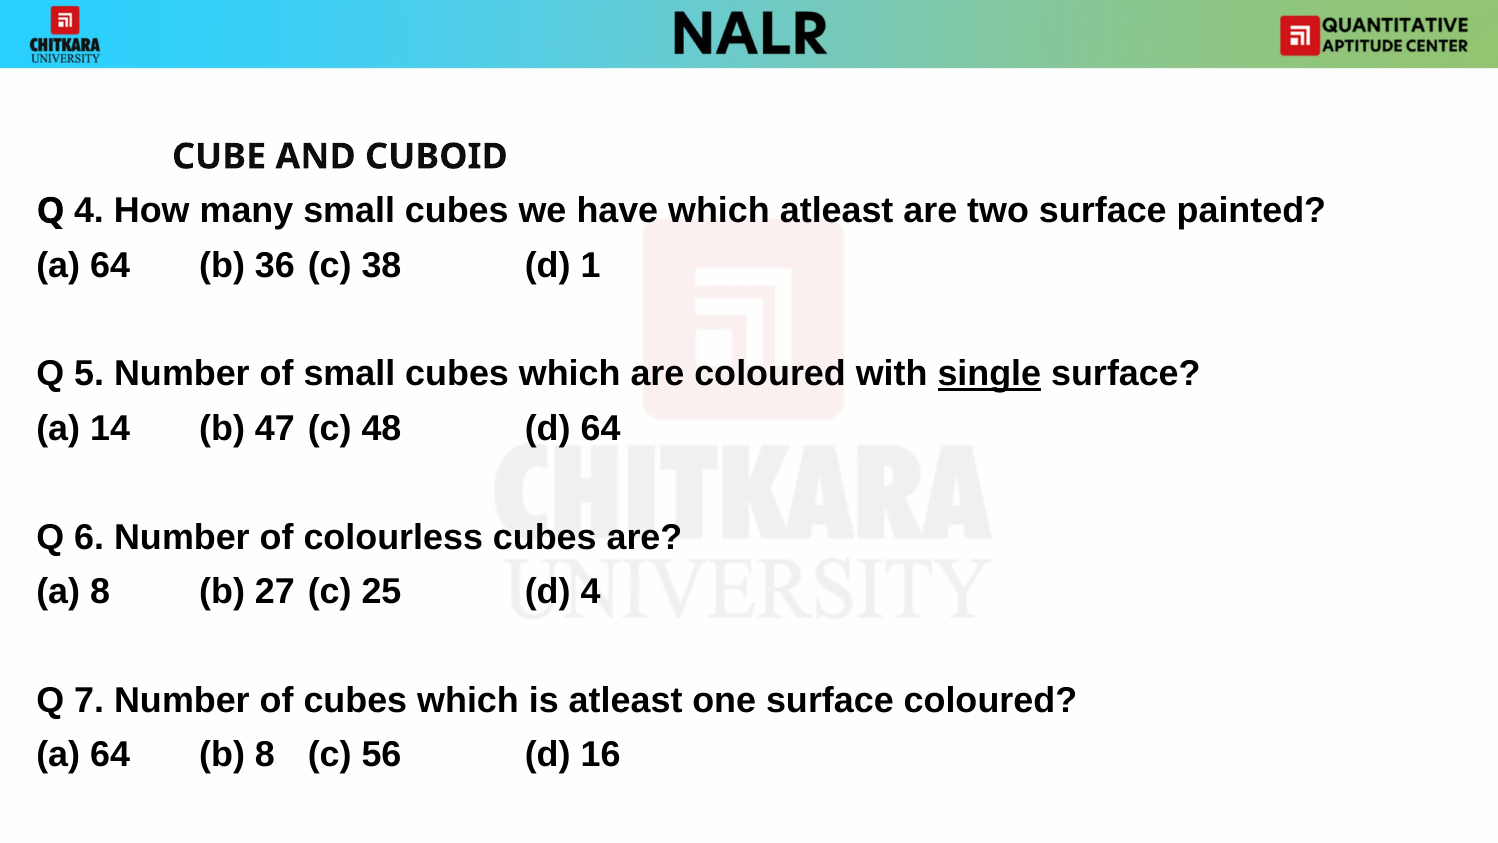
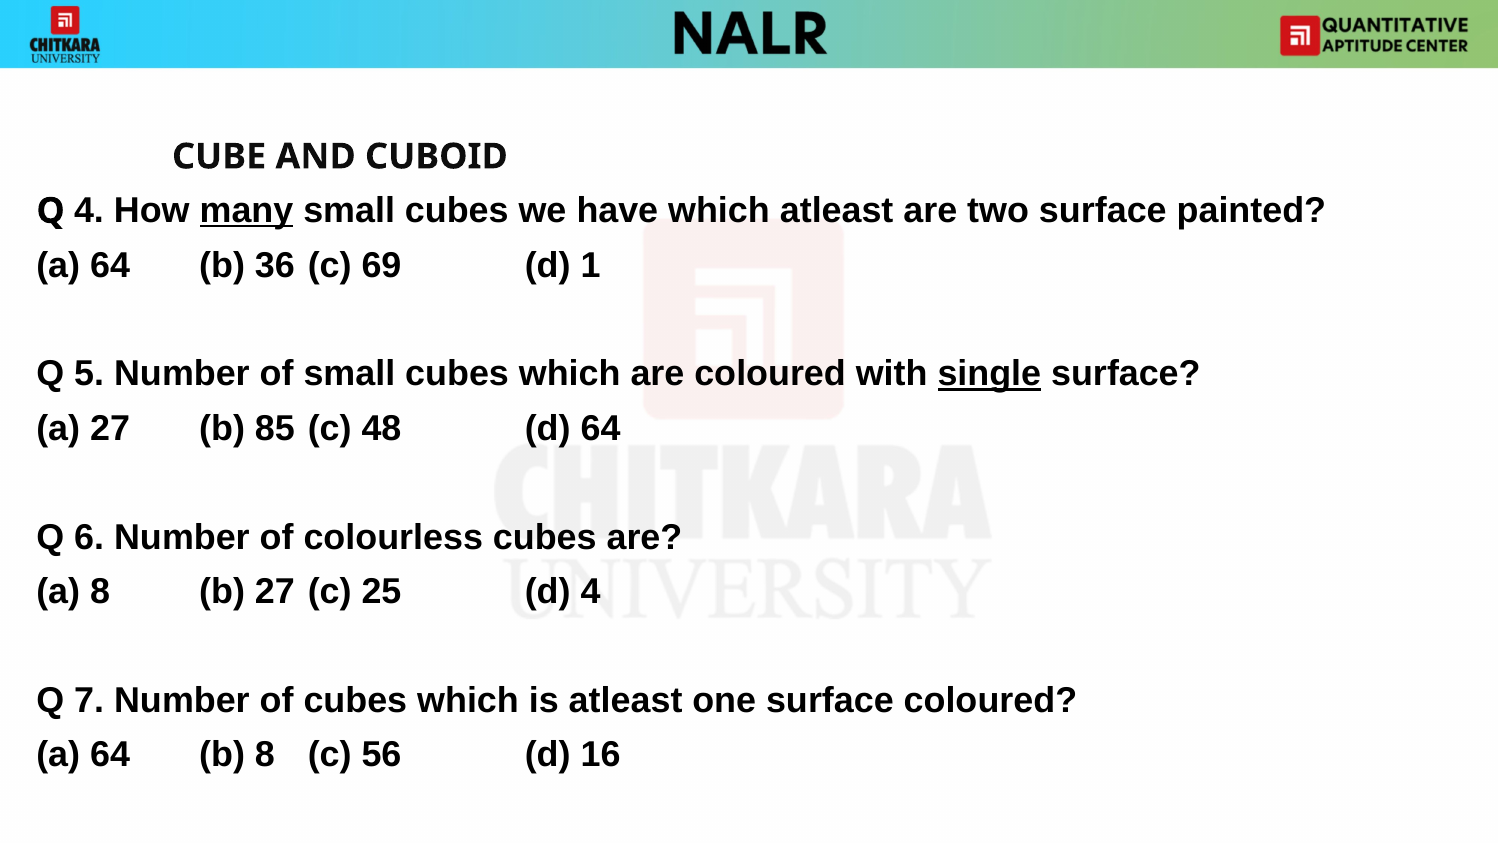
many underline: none -> present
38: 38 -> 69
a 14: 14 -> 27
47: 47 -> 85
